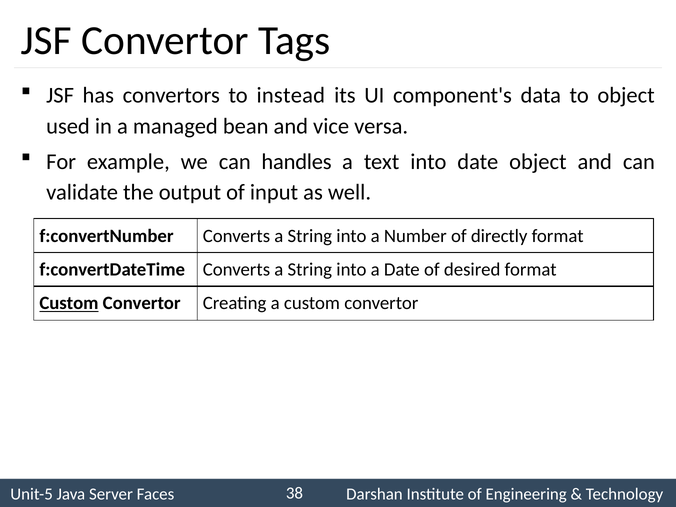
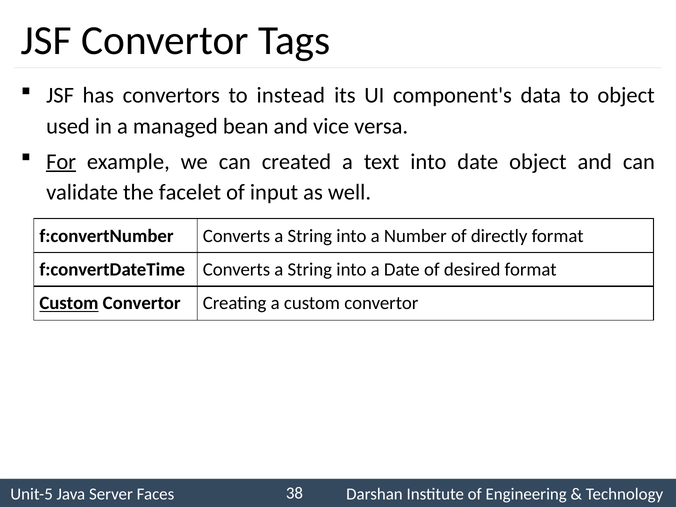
For underline: none -> present
handles: handles -> created
output: output -> facelet
